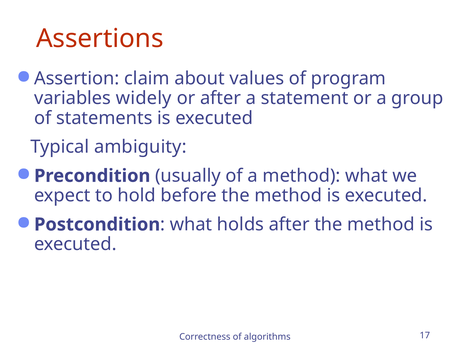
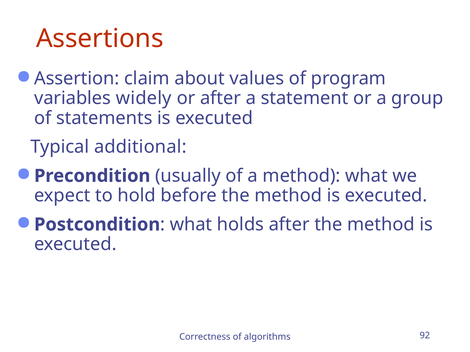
ambiguity: ambiguity -> additional
17: 17 -> 92
